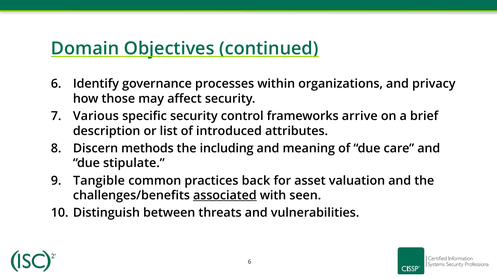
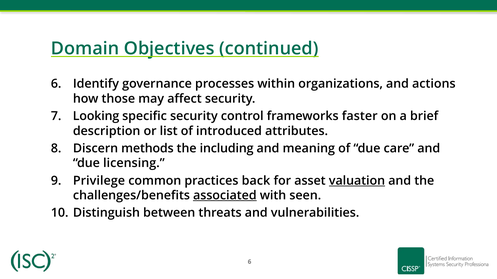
privacy: privacy -> actions
Various: Various -> Looking
arrive: arrive -> faster
stipulate: stipulate -> licensing
Tangible: Tangible -> Privilege
valuation underline: none -> present
